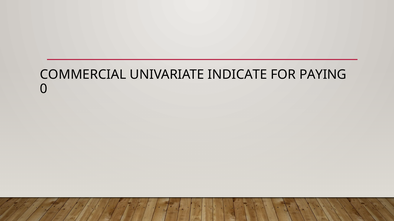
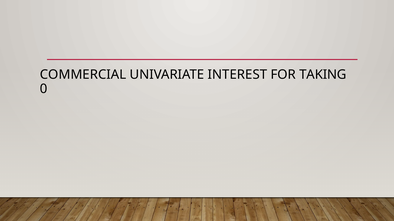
INDICATE: INDICATE -> INTEREST
PAYING: PAYING -> TAKING
